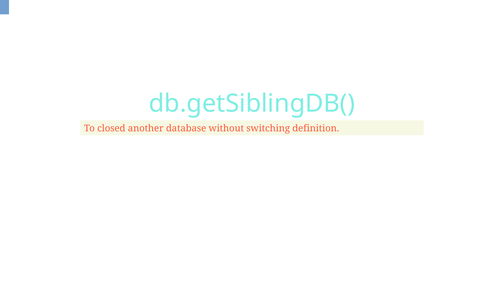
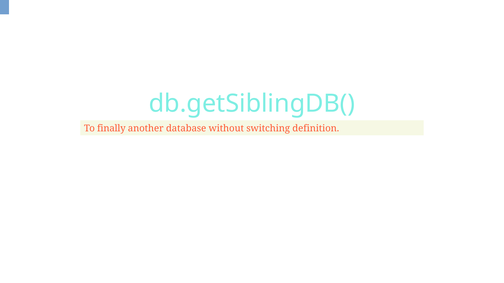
closed: closed -> finally
